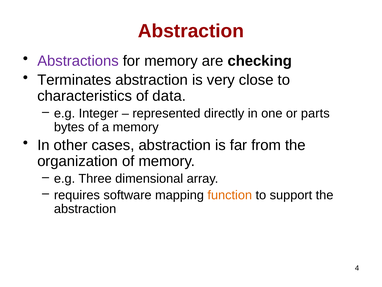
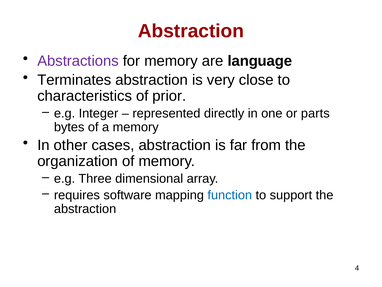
checking: checking -> language
data: data -> prior
function colour: orange -> blue
